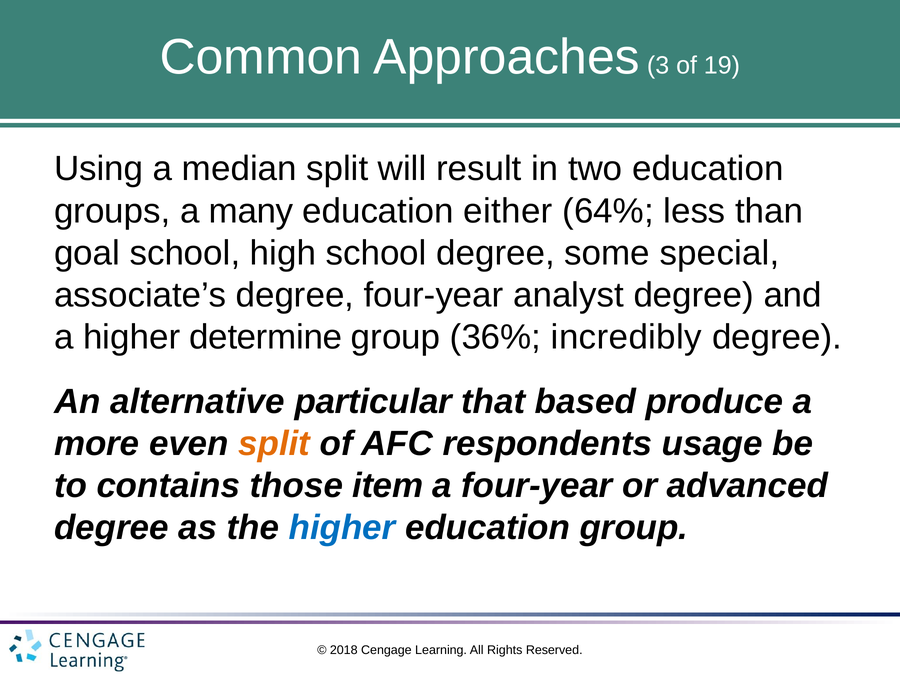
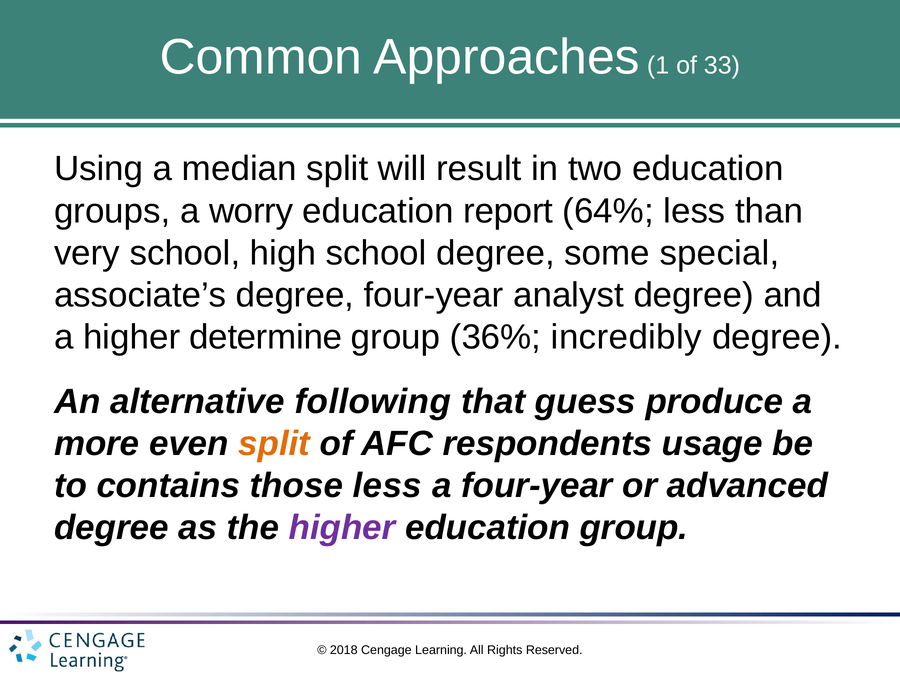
3: 3 -> 1
19: 19 -> 33
many: many -> worry
either: either -> report
goal: goal -> very
particular: particular -> following
based: based -> guess
those item: item -> less
higher at (342, 528) colour: blue -> purple
